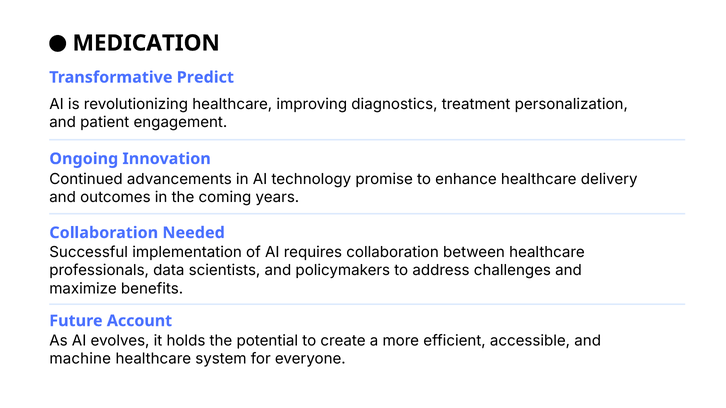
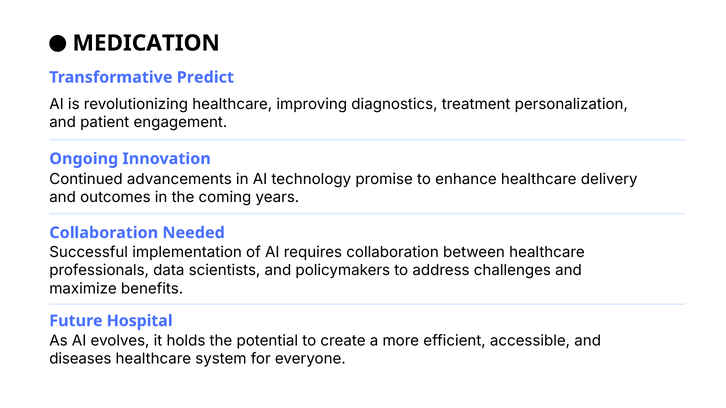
Account: Account -> Hospital
machine: machine -> diseases
